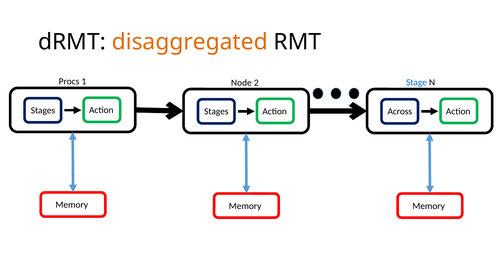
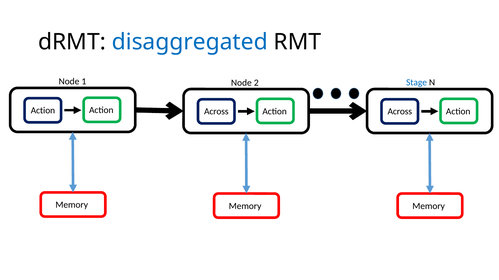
disaggregated colour: orange -> blue
Procs at (69, 82): Procs -> Node
Stages at (43, 111): Stages -> Action
Stages at (216, 112): Stages -> Across
